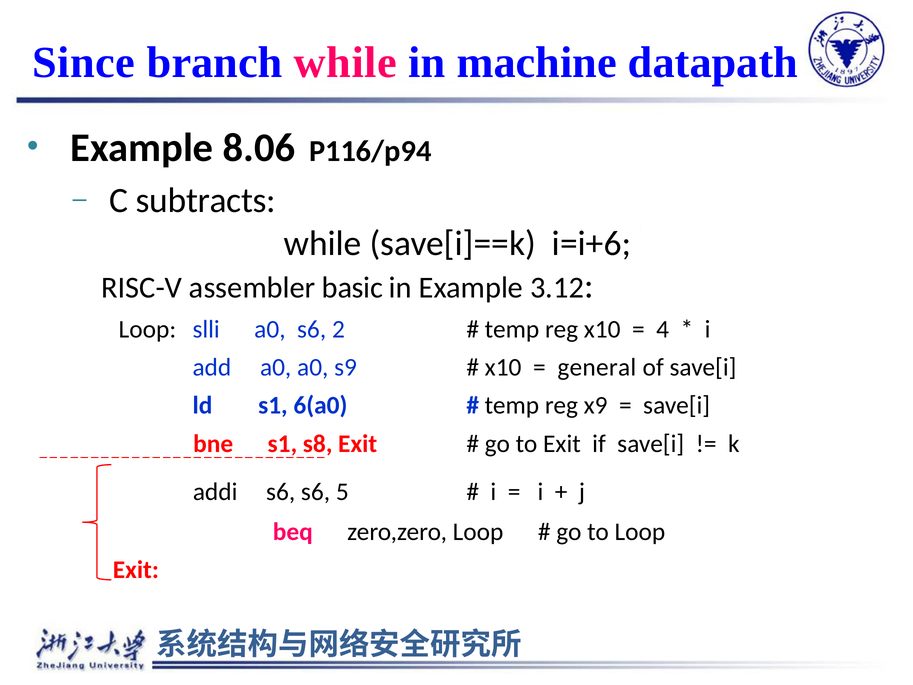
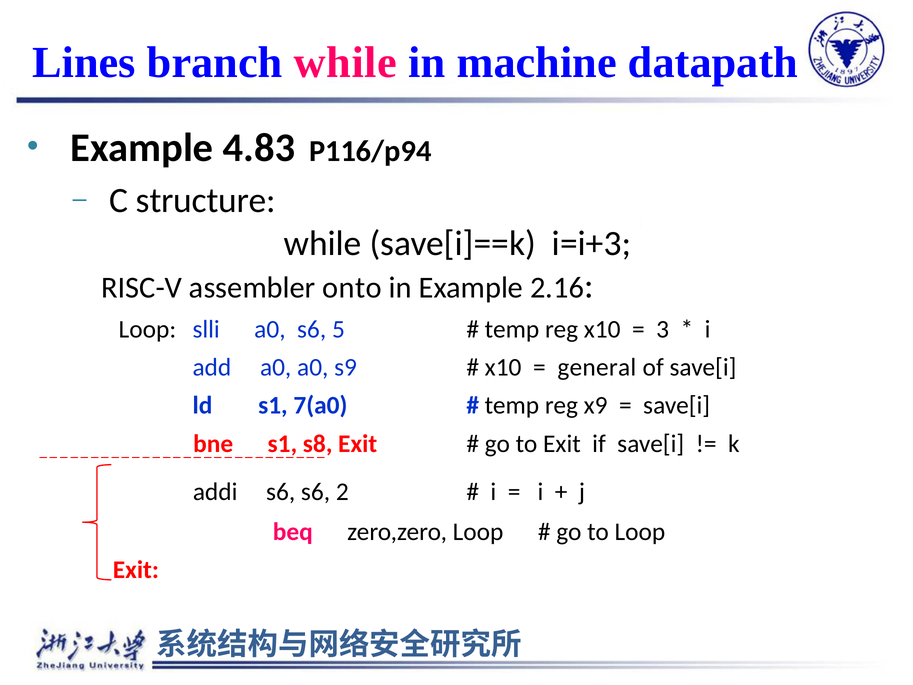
Since: Since -> Lines
8.06: 8.06 -> 4.83
subtracts: subtracts -> structure
i=i+6: i=i+6 -> i=i+3
basic: basic -> onto
3.12: 3.12 -> 2.16
2: 2 -> 5
4: 4 -> 3
6(a0: 6(a0 -> 7(a0
5: 5 -> 2
